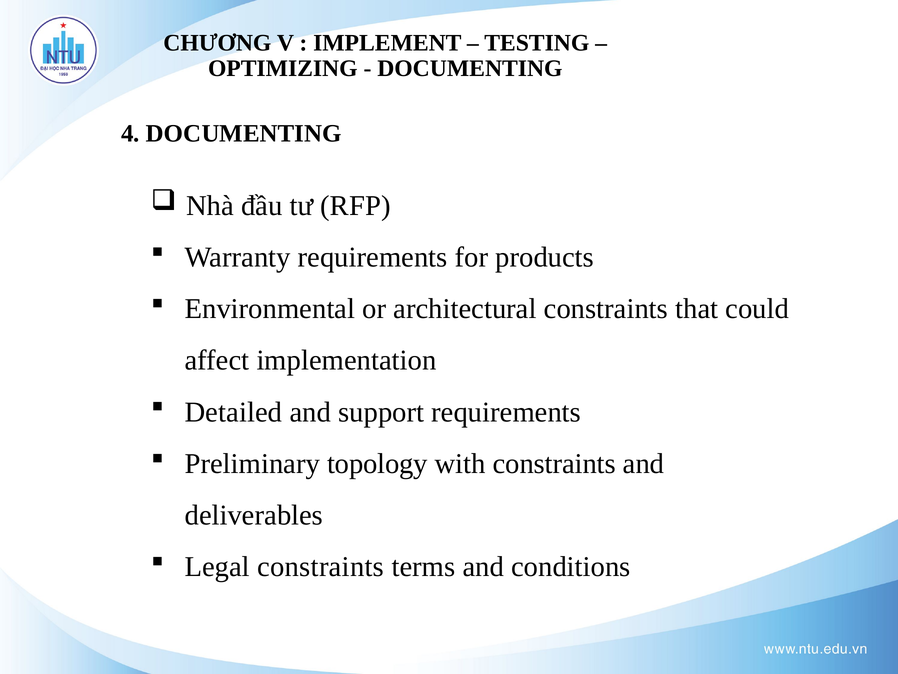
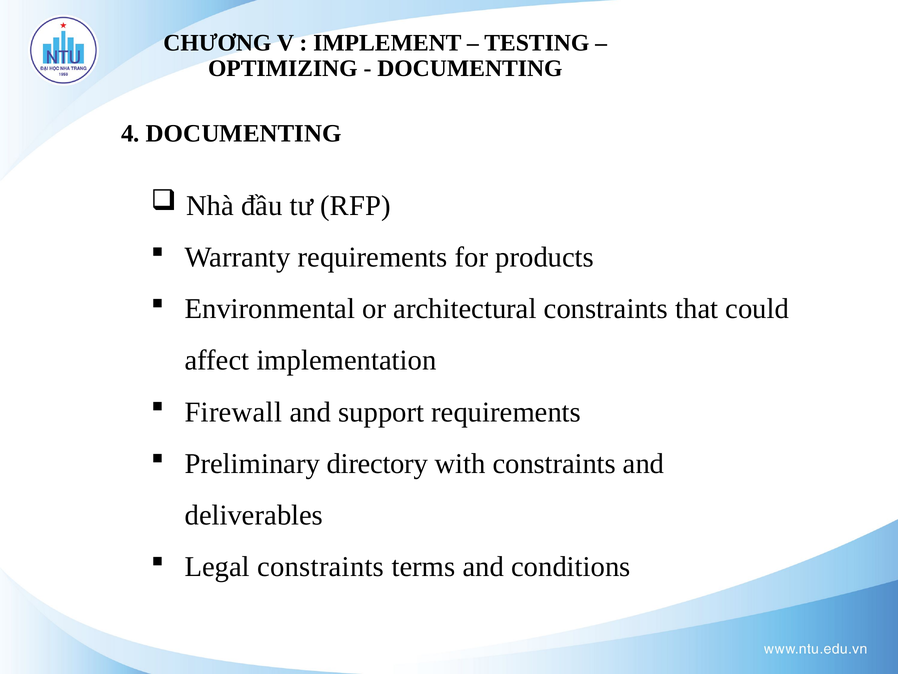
Detailed: Detailed -> Firewall
topology: topology -> directory
